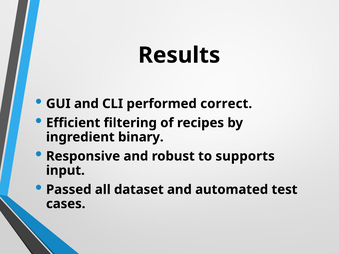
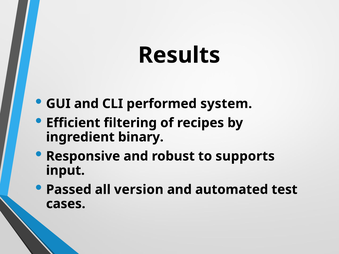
correct: correct -> system
dataset: dataset -> version
